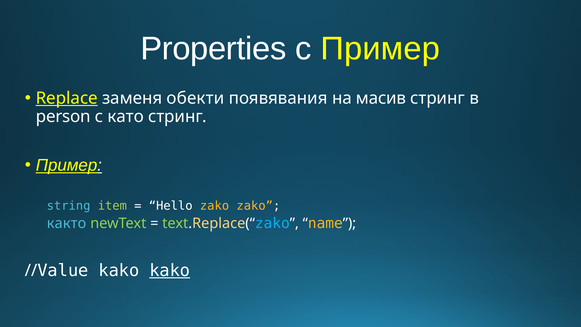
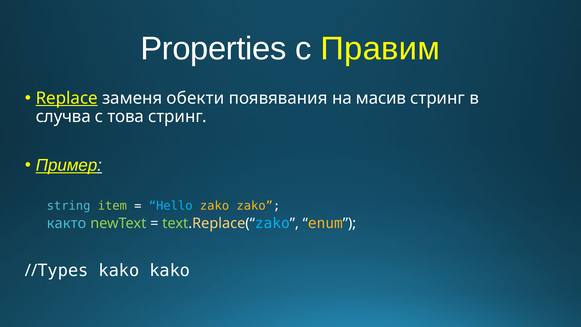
с Пример: Пример -> Правим
person: person -> случва
като: като -> това
Hello colour: white -> light blue
name: name -> enum
Value: Value -> Types
kako at (170, 271) underline: present -> none
